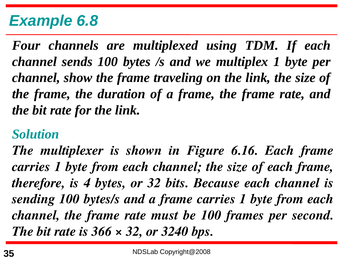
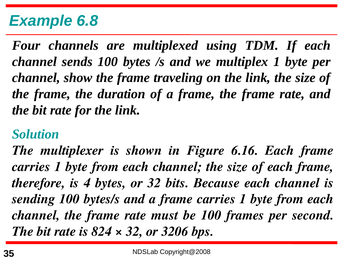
366: 366 -> 824
3240: 3240 -> 3206
